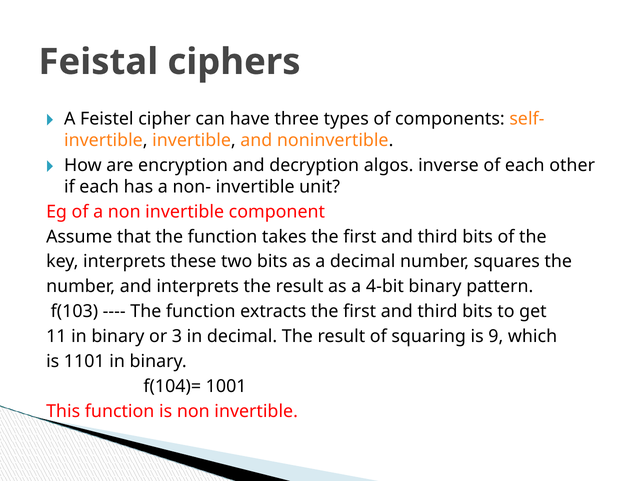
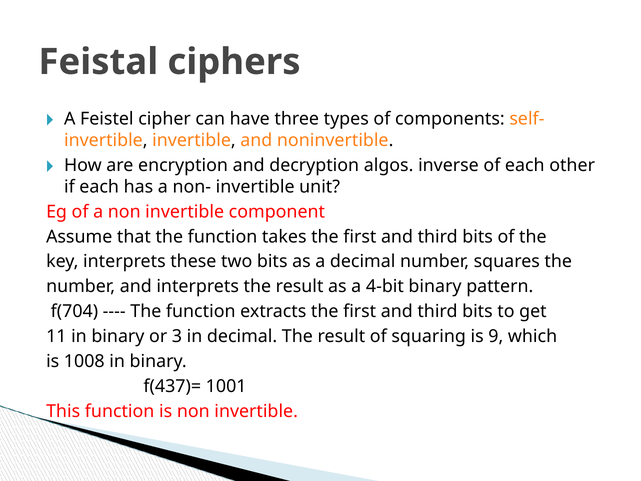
f(103: f(103 -> f(704
1101: 1101 -> 1008
f(104)=: f(104)= -> f(437)=
